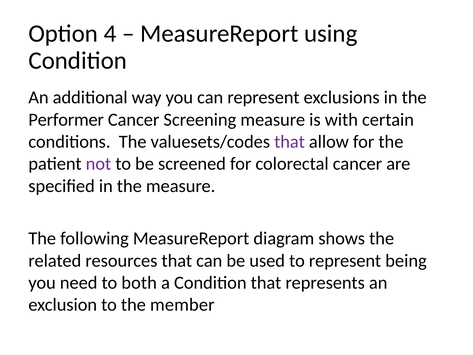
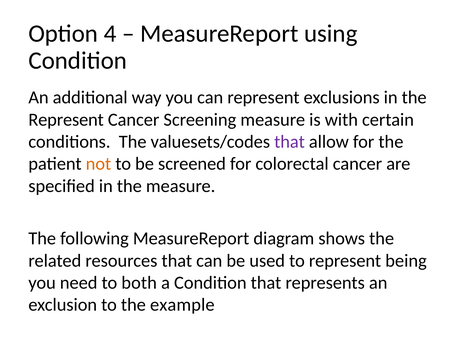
Performer at (66, 120): Performer -> Represent
not colour: purple -> orange
member: member -> example
